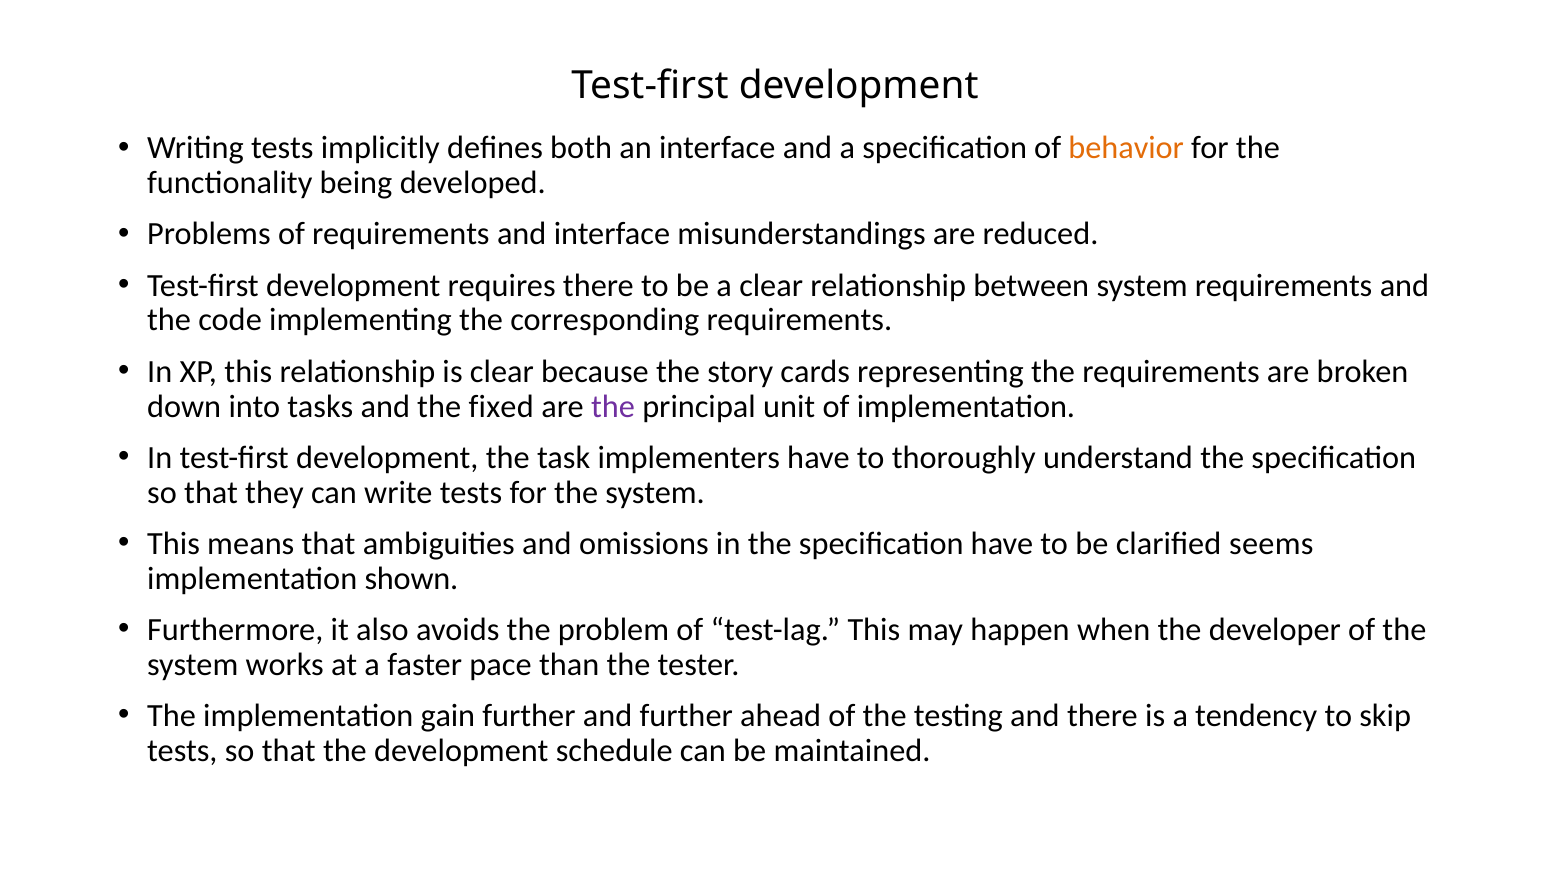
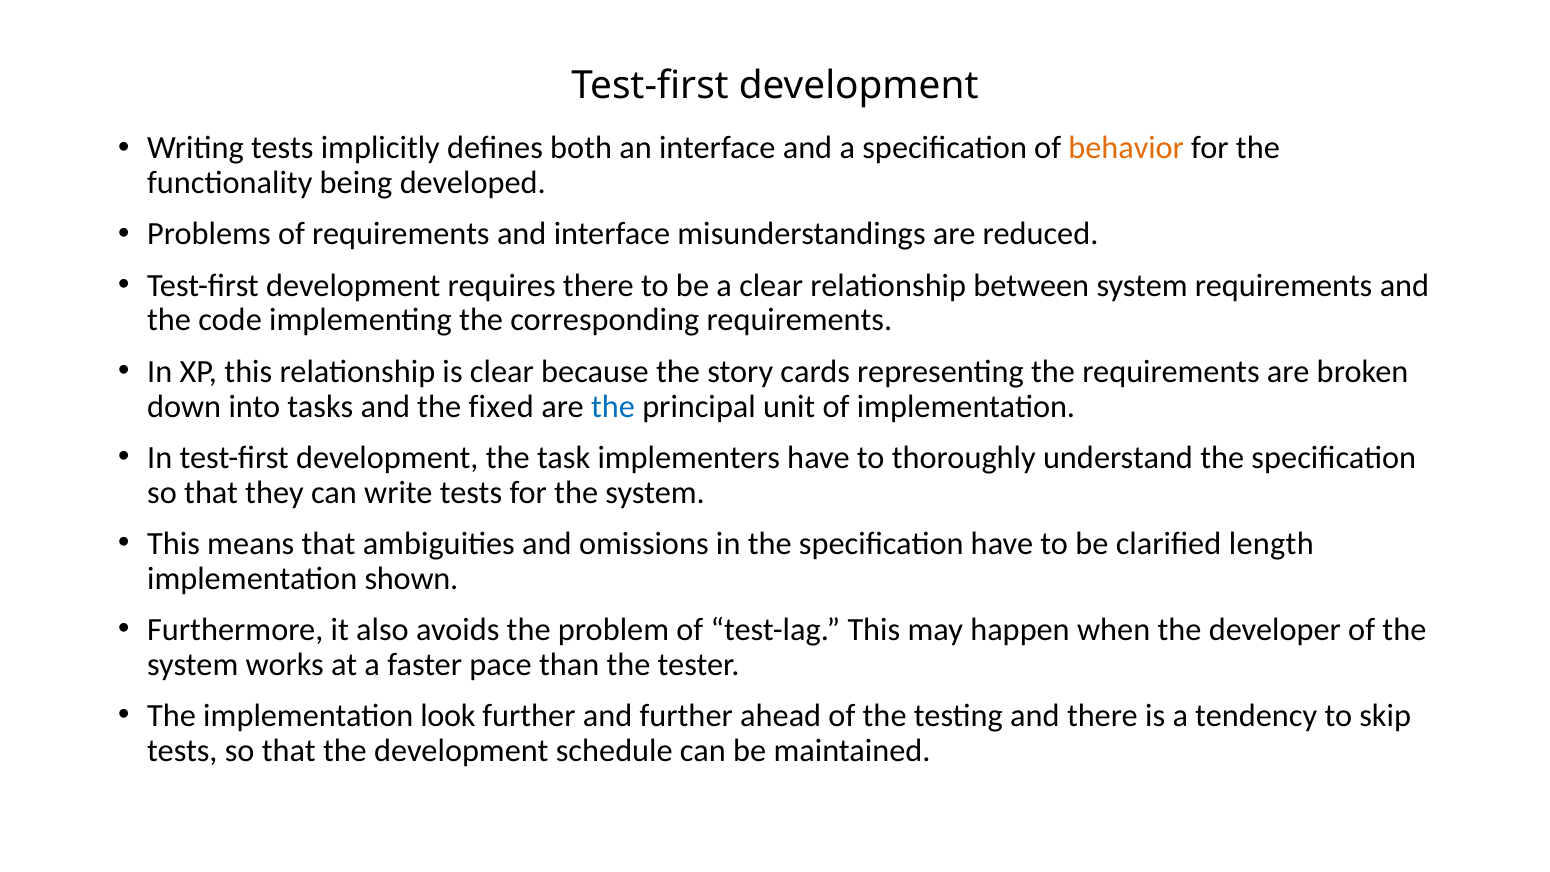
the at (613, 406) colour: purple -> blue
seems: seems -> length
gain: gain -> look
